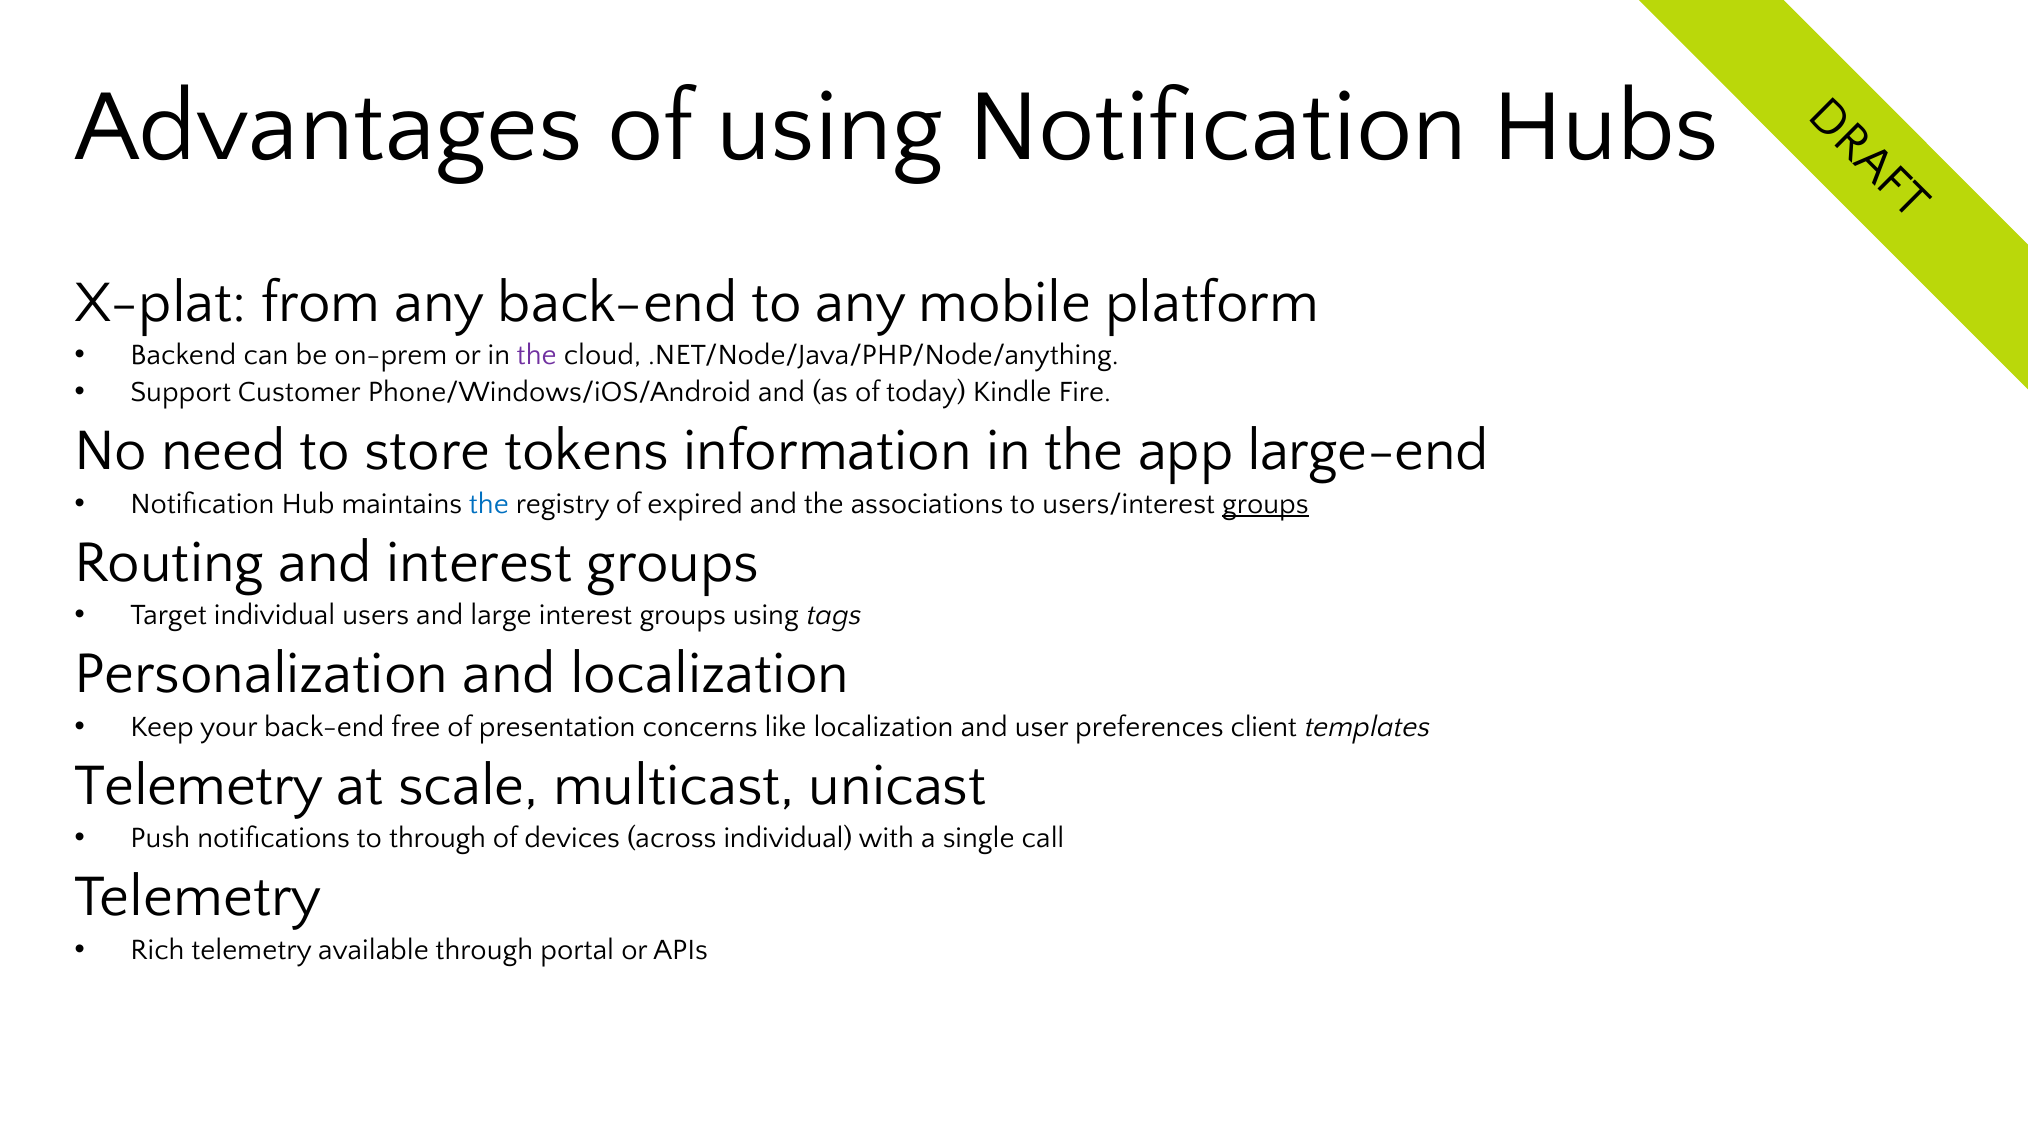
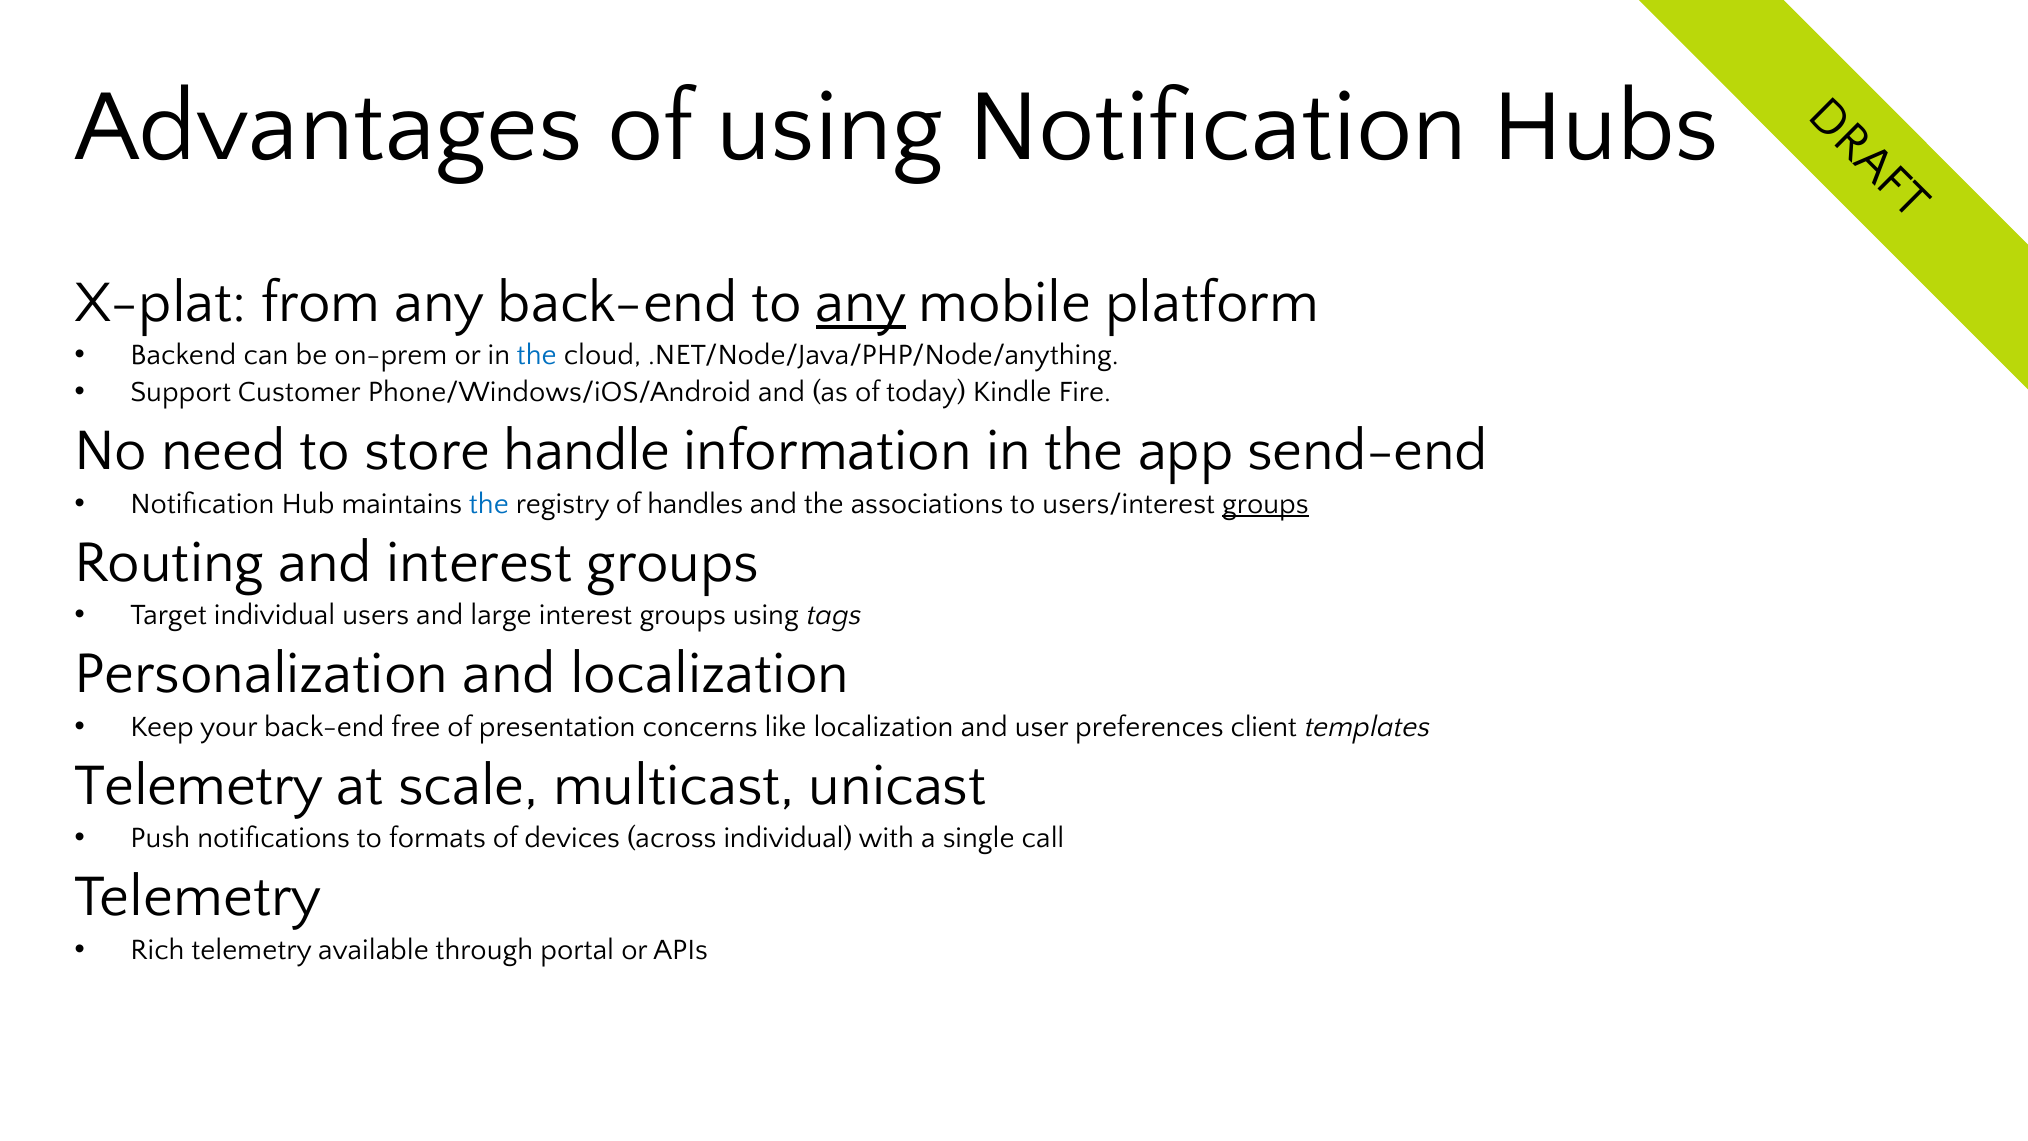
any at (861, 302) underline: none -> present
the at (537, 355) colour: purple -> blue
tokens: tokens -> handle
large-end: large-end -> send-end
expired: expired -> handles
to through: through -> formats
